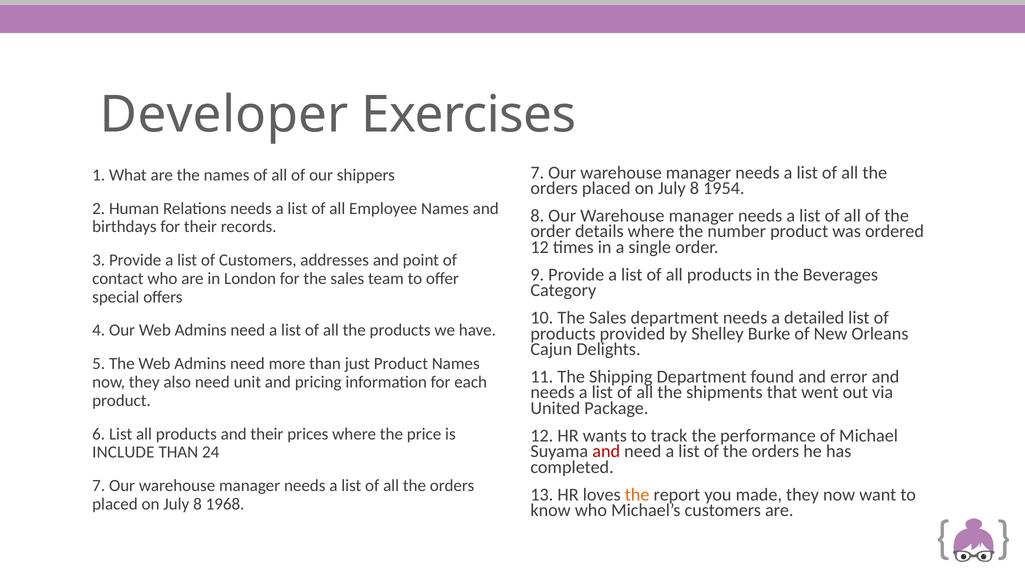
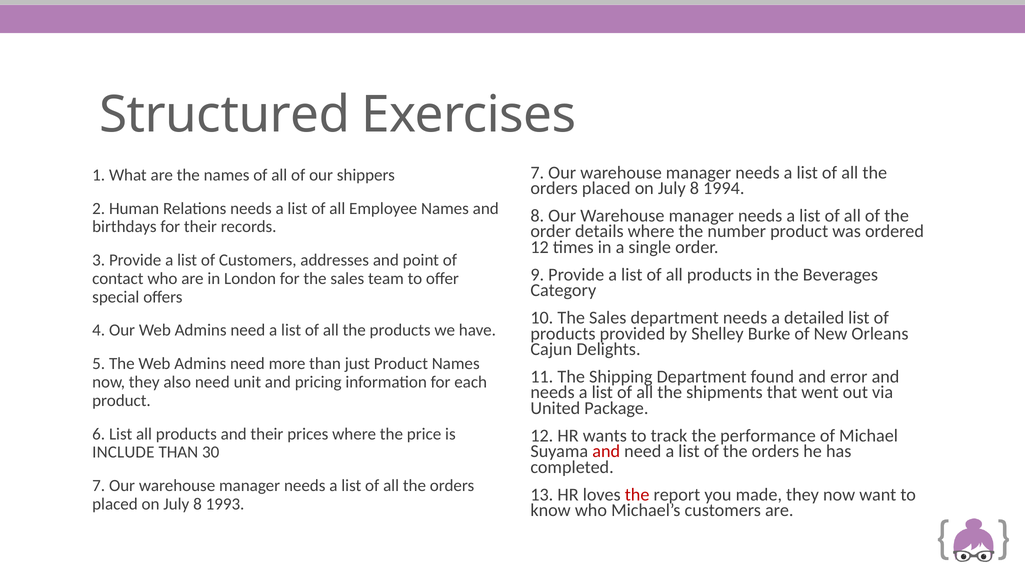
Developer: Developer -> Structured
1954: 1954 -> 1994
24: 24 -> 30
the at (637, 495) colour: orange -> red
1968: 1968 -> 1993
